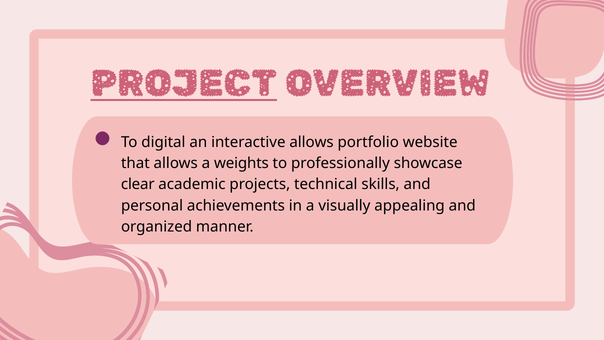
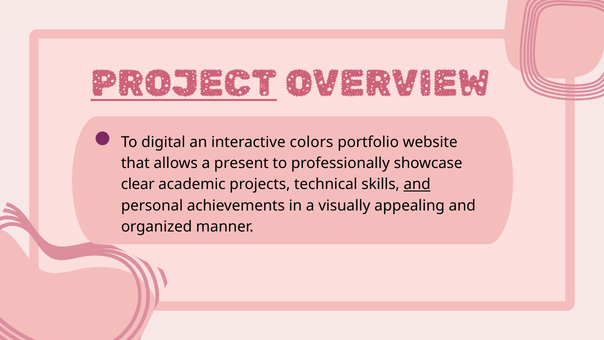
interactive allows: allows -> colors
weights: weights -> present
and at (417, 184) underline: none -> present
